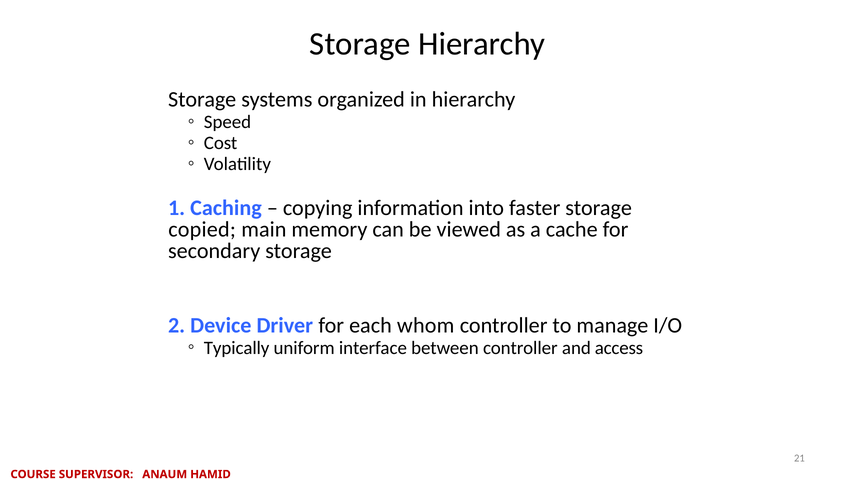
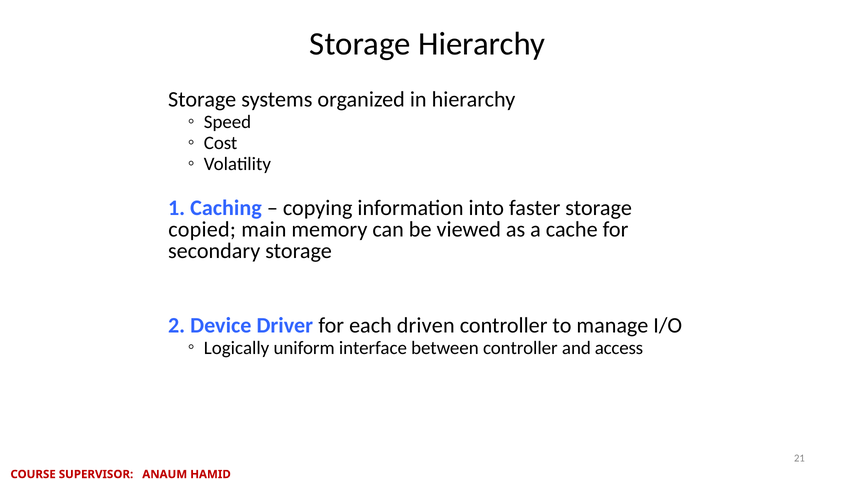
whom: whom -> driven
Typically: Typically -> Logically
